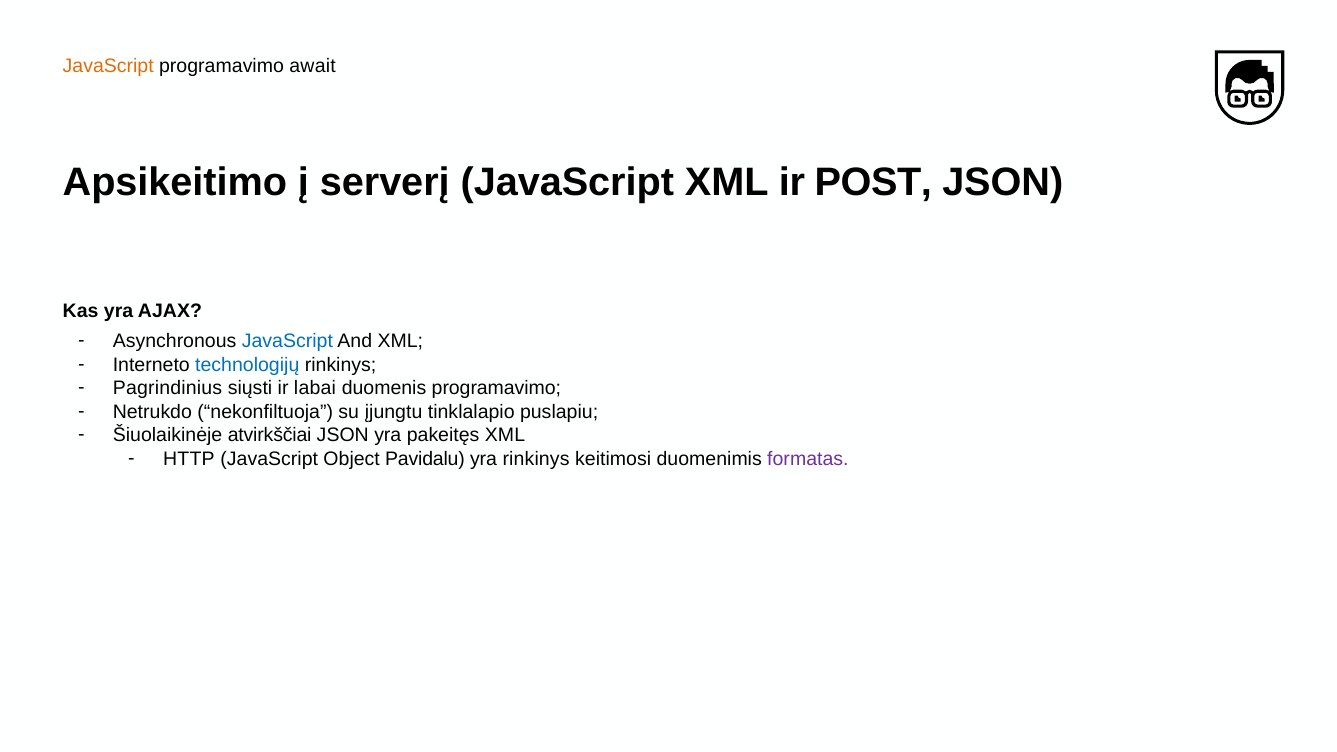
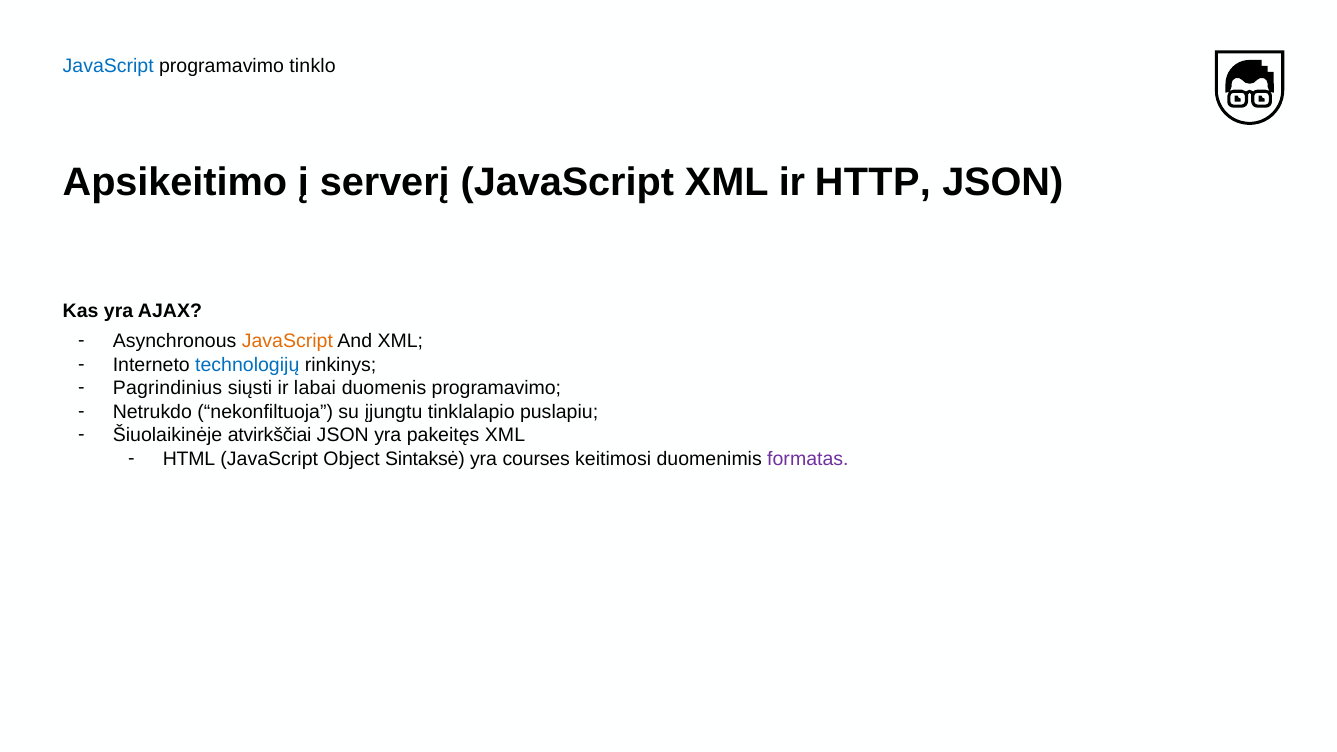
JavaScript at (108, 66) colour: orange -> blue
await: await -> tinklo
POST: POST -> HTTP
JavaScript at (287, 342) colour: blue -> orange
HTTP: HTTP -> HTML
Pavidalu: Pavidalu -> Sintaksė
yra rinkinys: rinkinys -> courses
